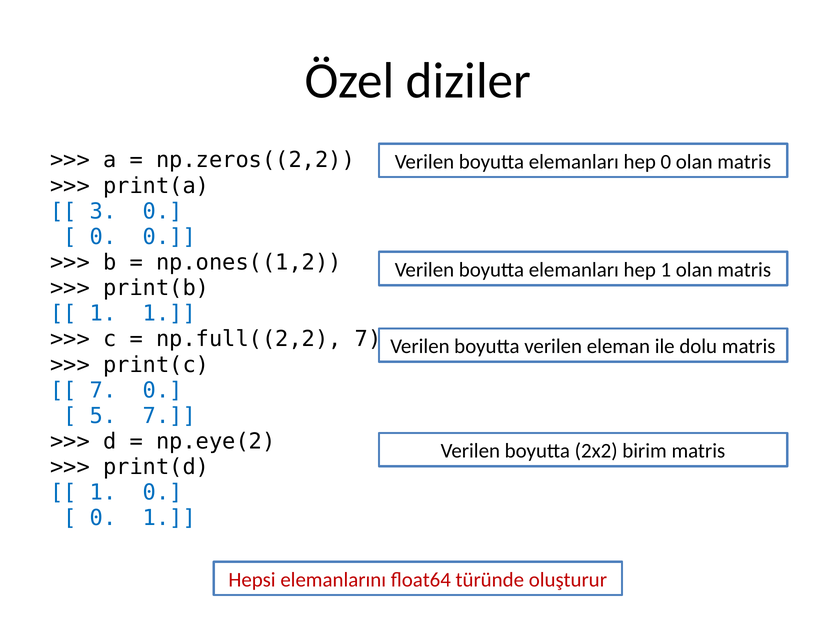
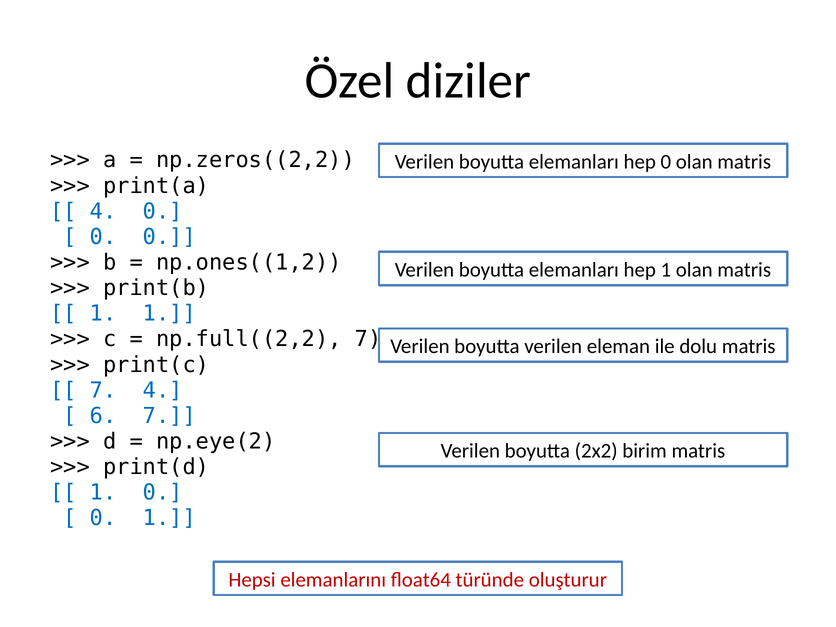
3 at (103, 211): 3 -> 4
7 0: 0 -> 4
5: 5 -> 6
